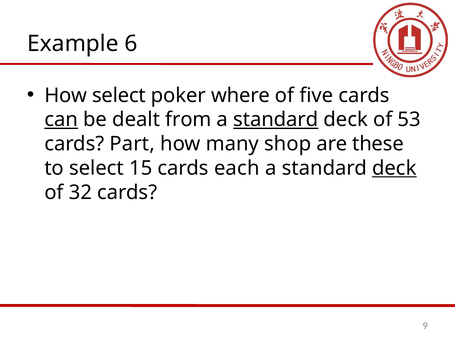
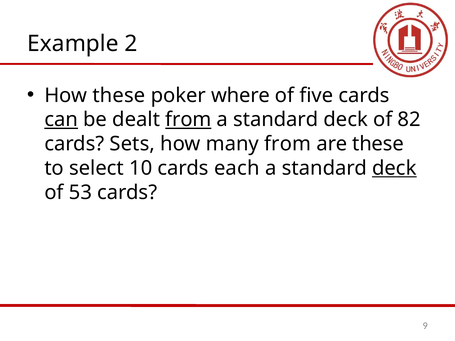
6: 6 -> 2
How select: select -> these
from at (188, 120) underline: none -> present
standard at (276, 120) underline: present -> none
53: 53 -> 82
Part: Part -> Sets
many shop: shop -> from
15: 15 -> 10
32: 32 -> 53
